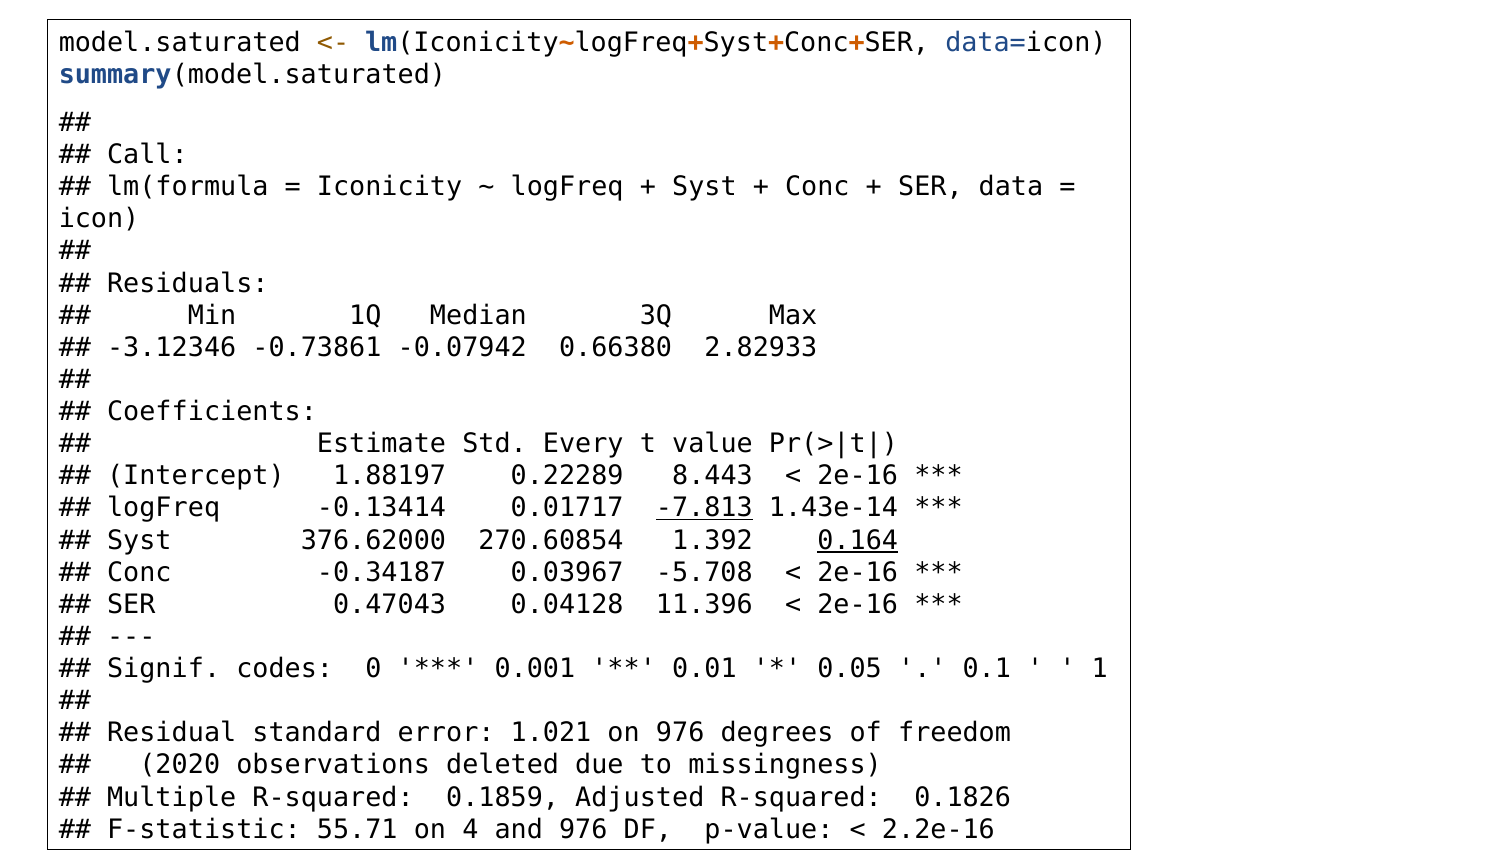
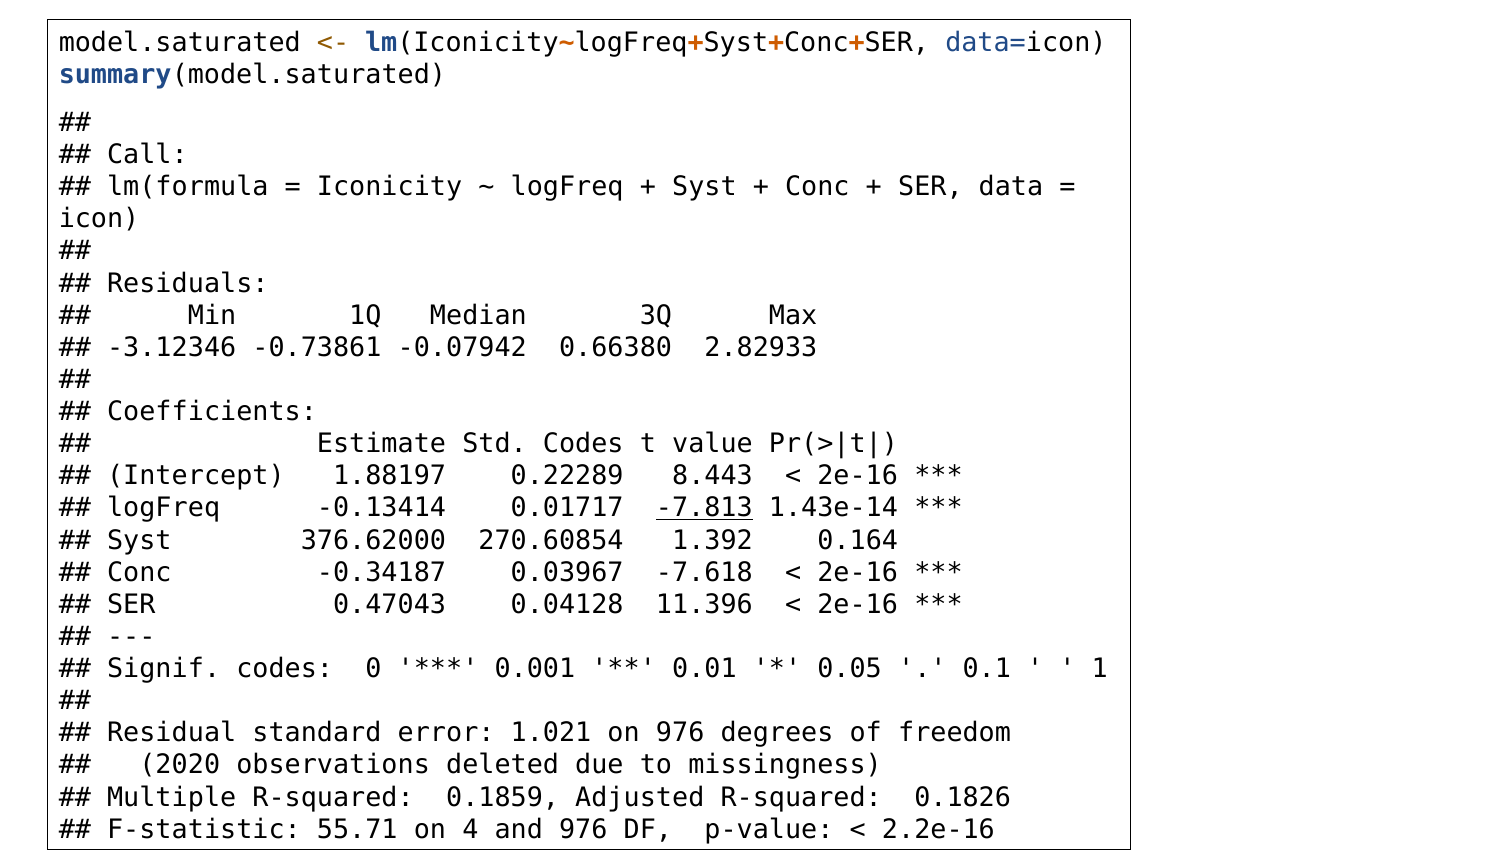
Std Every: Every -> Codes
0.164 underline: present -> none
-5.708: -5.708 -> -7.618
